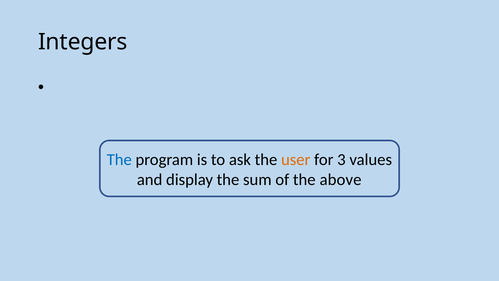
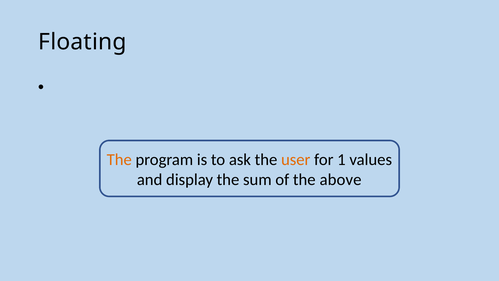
Integers: Integers -> Floating
The at (119, 159) colour: blue -> orange
3: 3 -> 1
